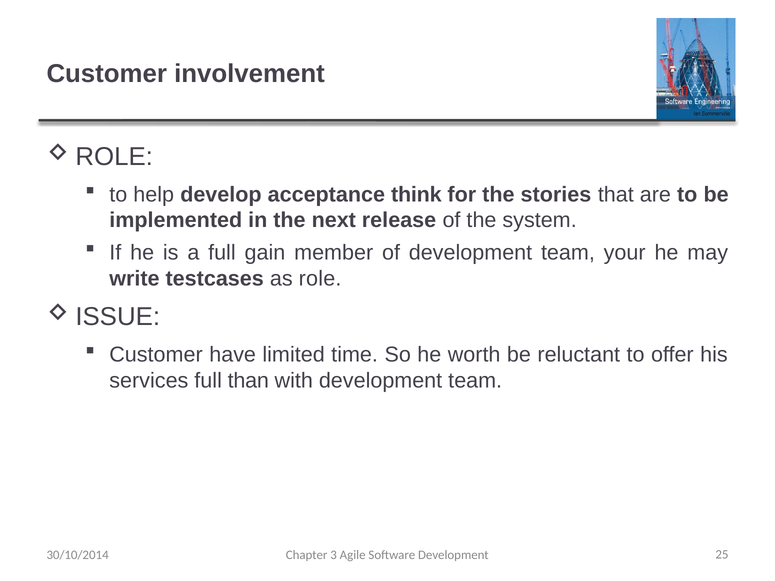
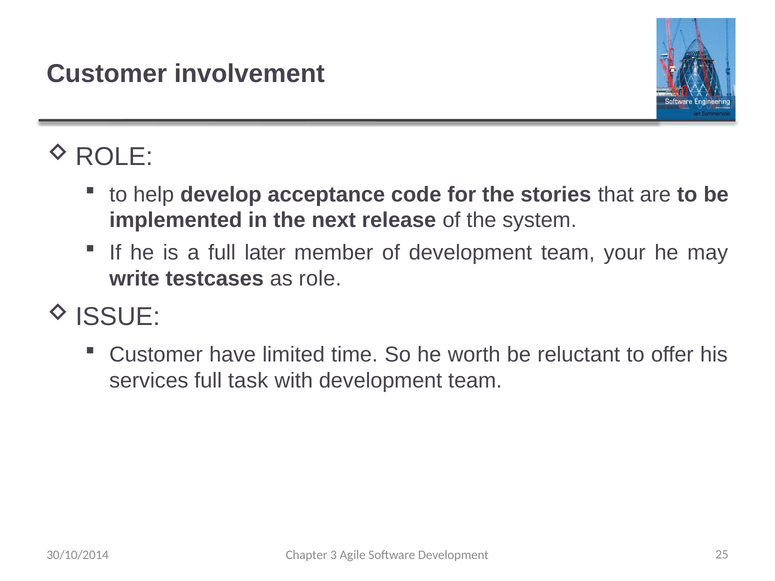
think: think -> code
gain: gain -> later
than: than -> task
